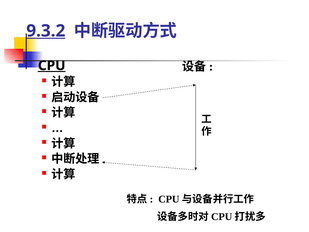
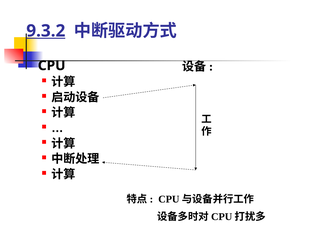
CPU underline: present -> none
